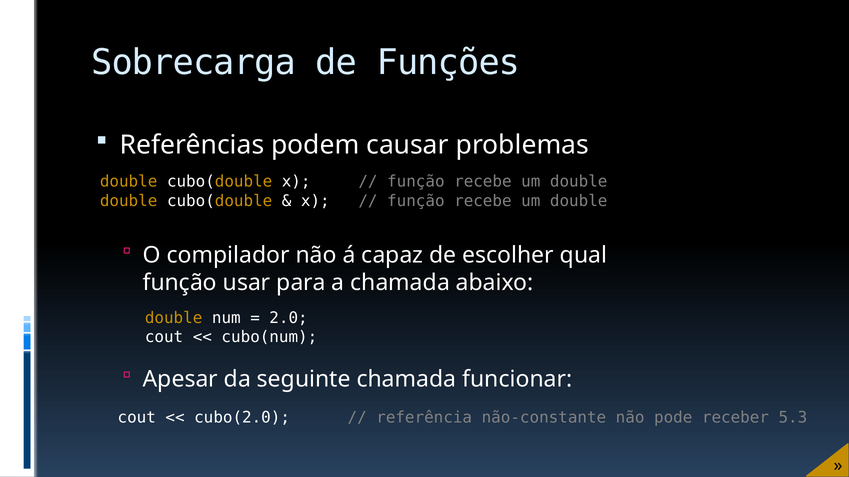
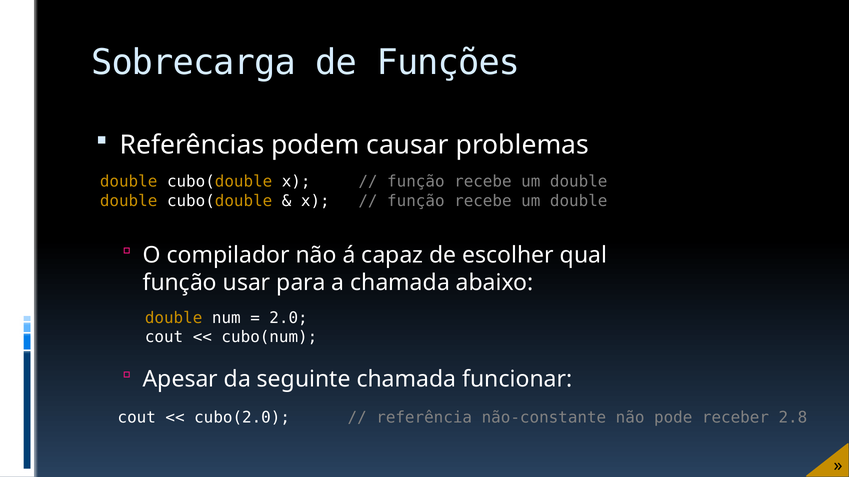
5.3: 5.3 -> 2.8
